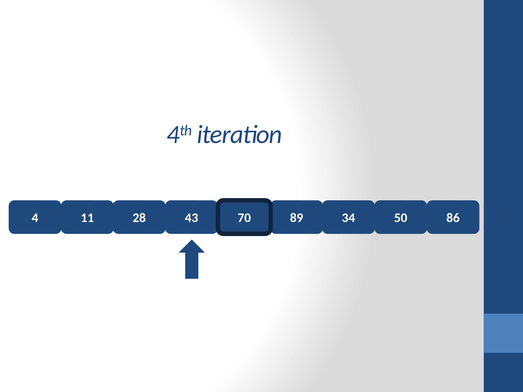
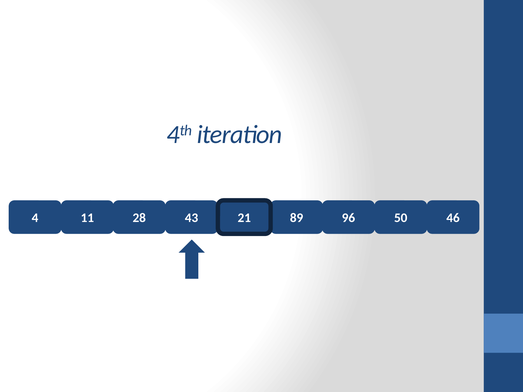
70: 70 -> 21
34: 34 -> 96
86: 86 -> 46
